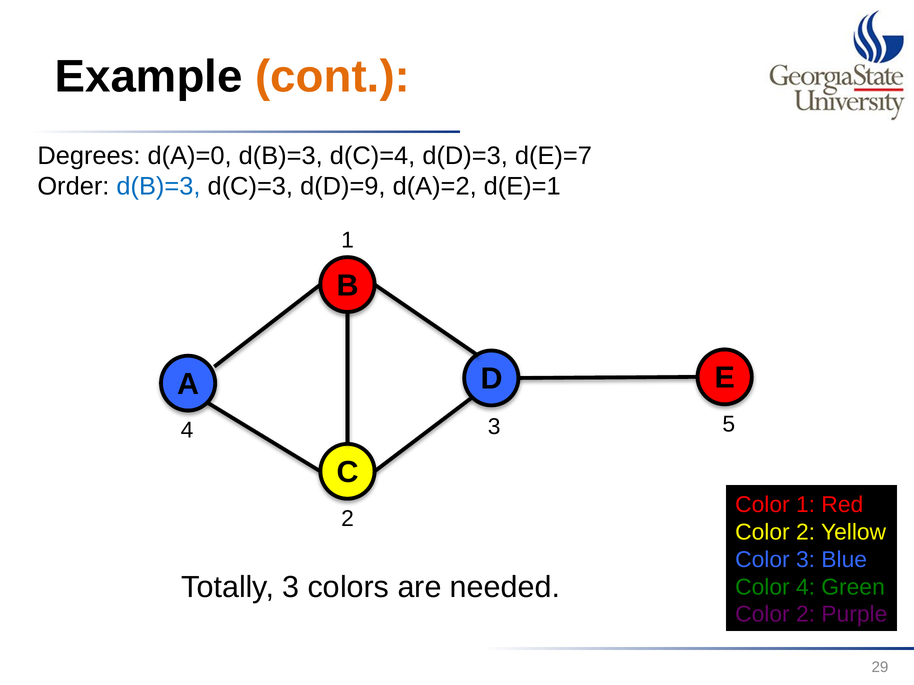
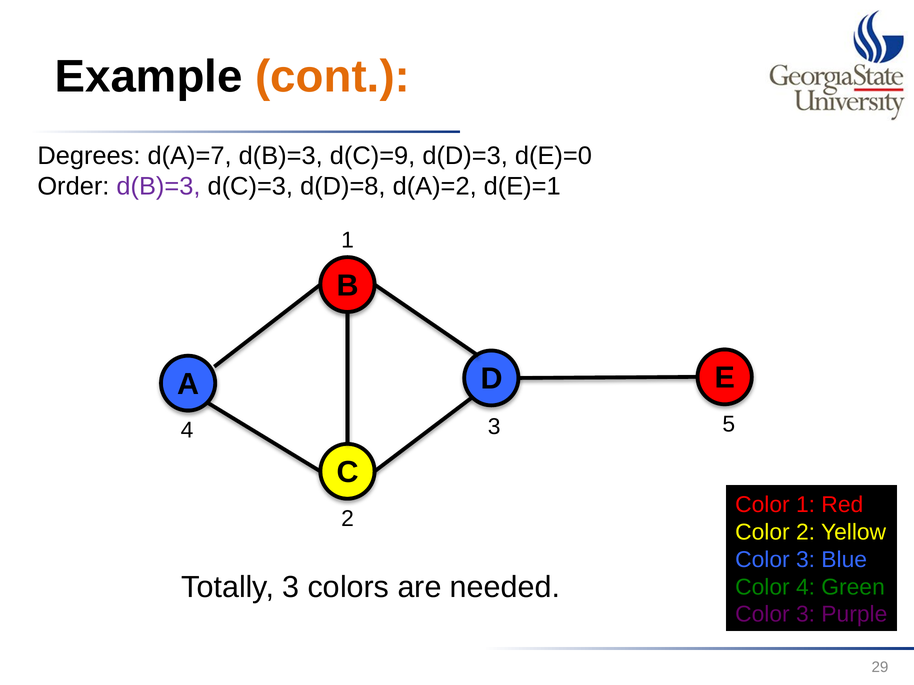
d(A)=0: d(A)=0 -> d(A)=7
d(C)=4: d(C)=4 -> d(C)=9
d(E)=7: d(E)=7 -> d(E)=0
d(B)=3 at (158, 186) colour: blue -> purple
d(D)=9: d(D)=9 -> d(D)=8
2 at (806, 615): 2 -> 3
